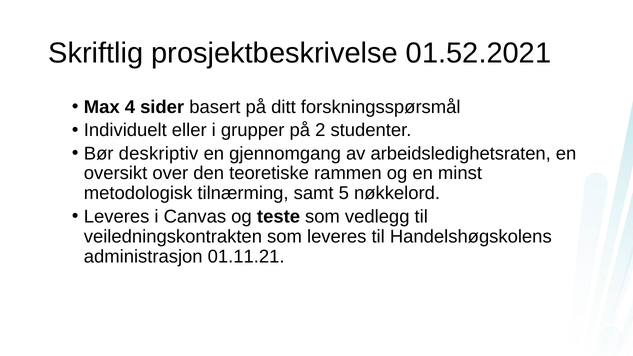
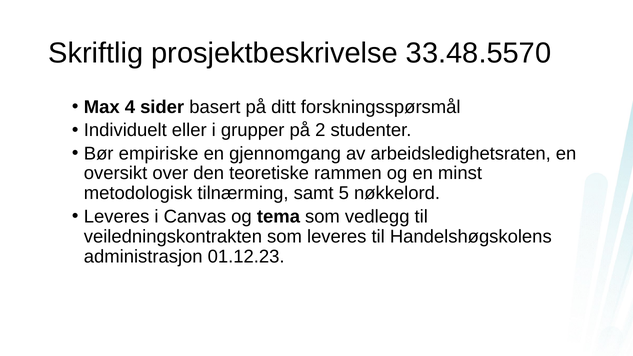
01.52.2021: 01.52.2021 -> 33.48.5570
deskriptiv: deskriptiv -> empiriske
teste: teste -> tema
01.11.21: 01.11.21 -> 01.12.23
